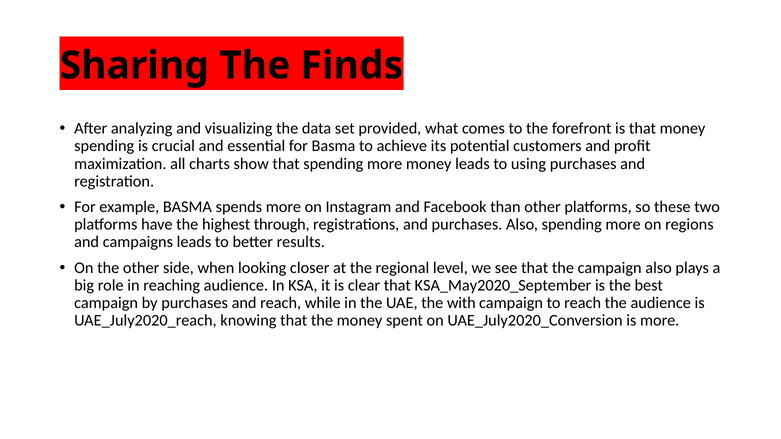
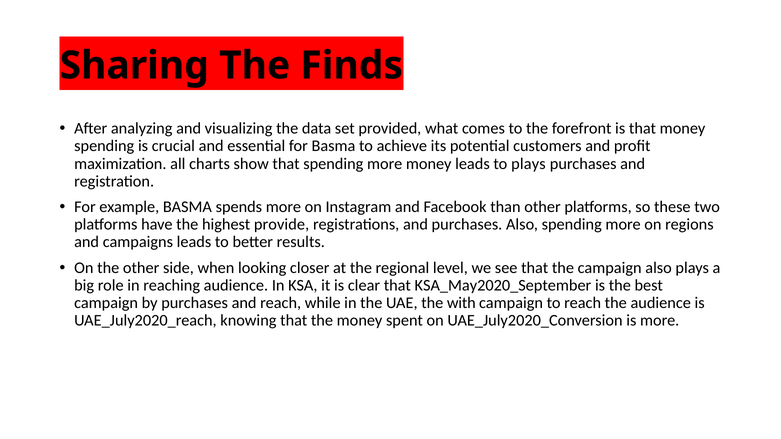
to using: using -> plays
through: through -> provide
